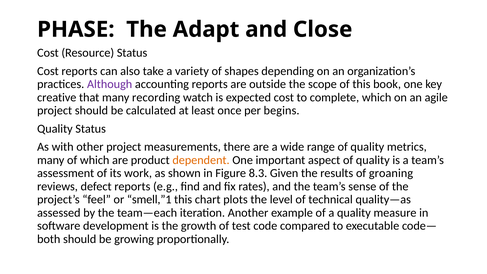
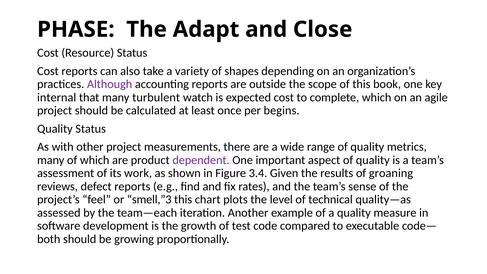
creative: creative -> internal
recording: recording -> turbulent
dependent colour: orange -> purple
8.3: 8.3 -> 3.4
smell,”1: smell,”1 -> smell,”3
